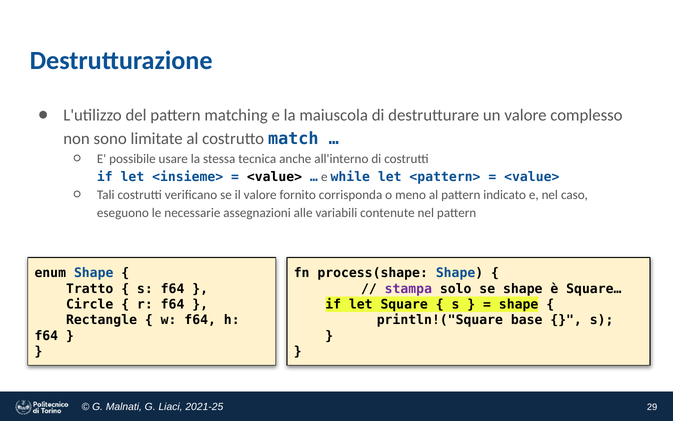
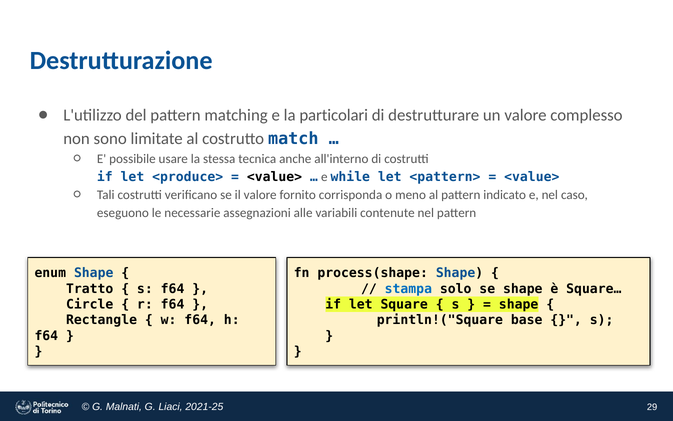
maiuscola: maiuscola -> particolari
<insieme>: <insieme> -> <produce>
stampa colour: purple -> blue
